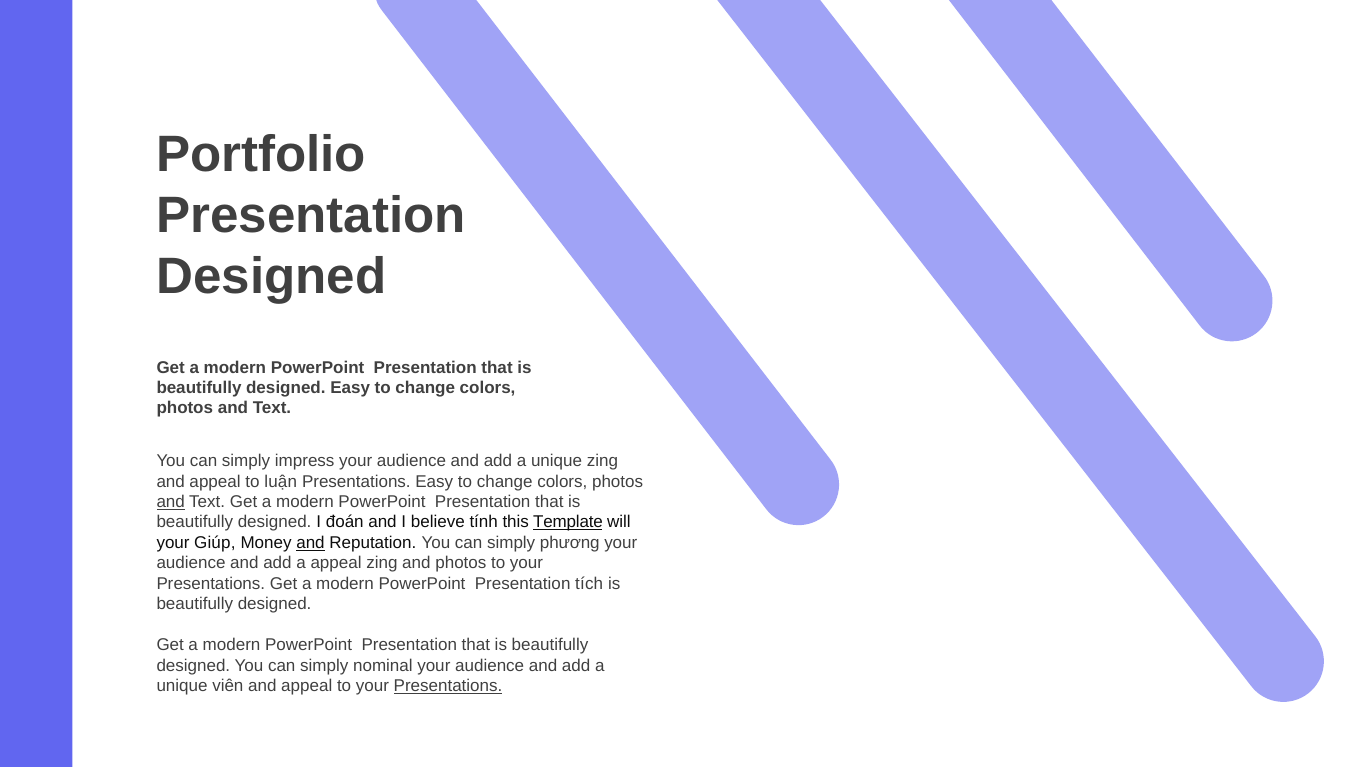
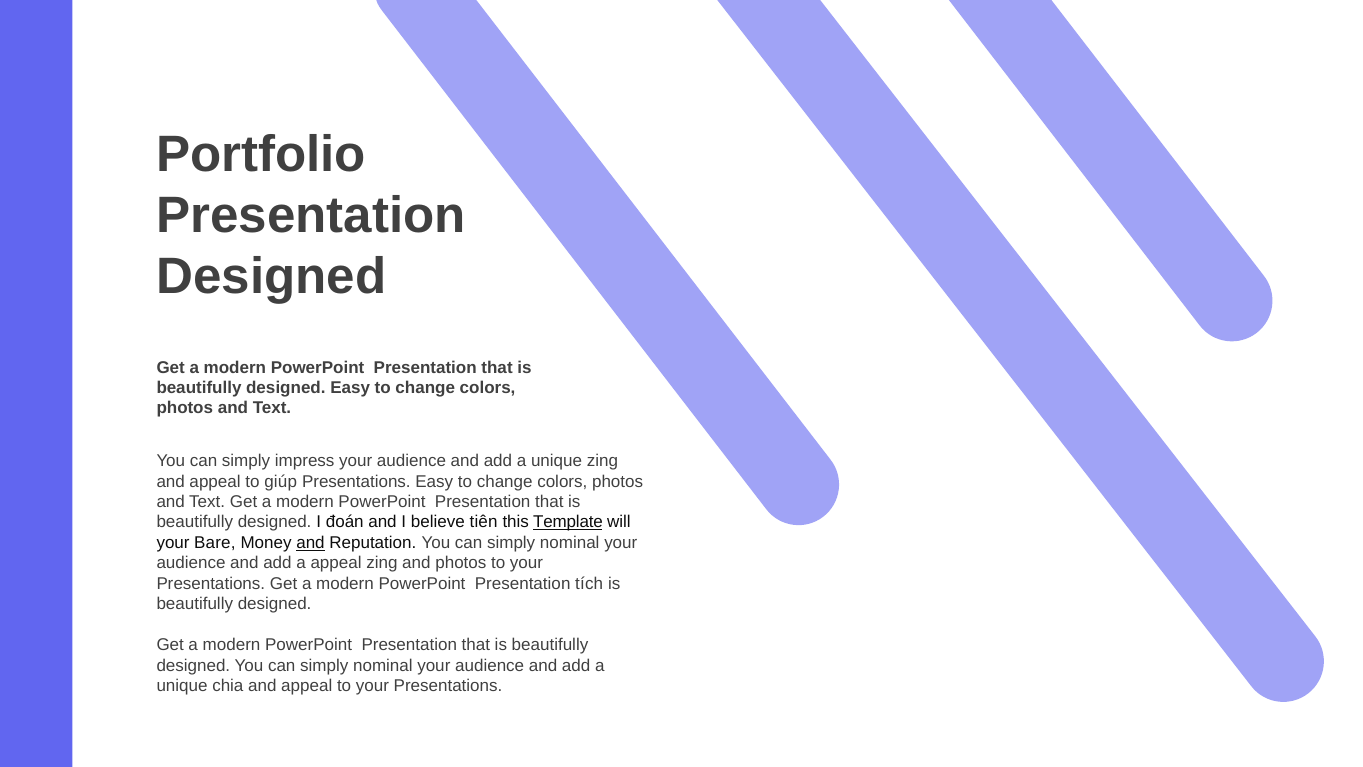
luận: luận -> giúp
and at (171, 502) underline: present -> none
tính: tính -> tiên
Giúp: Giúp -> Bare
phương at (570, 543): phương -> nominal
viên: viên -> chia
Presentations at (448, 686) underline: present -> none
